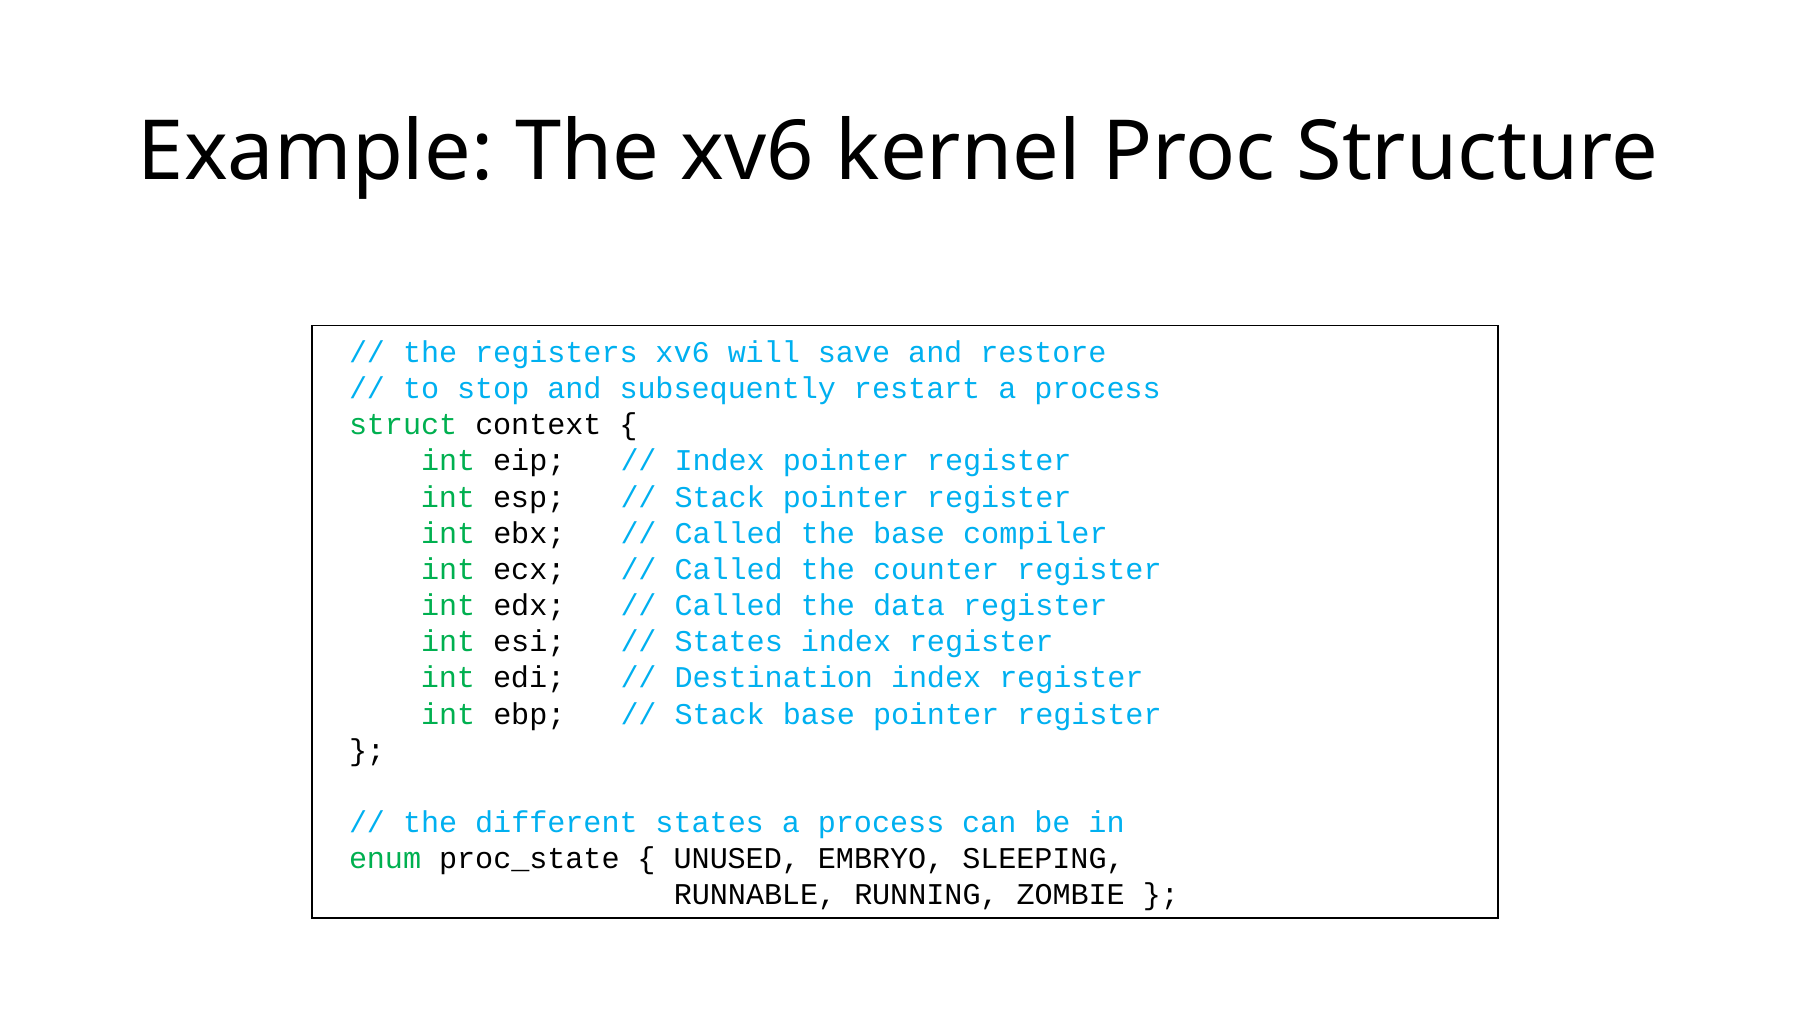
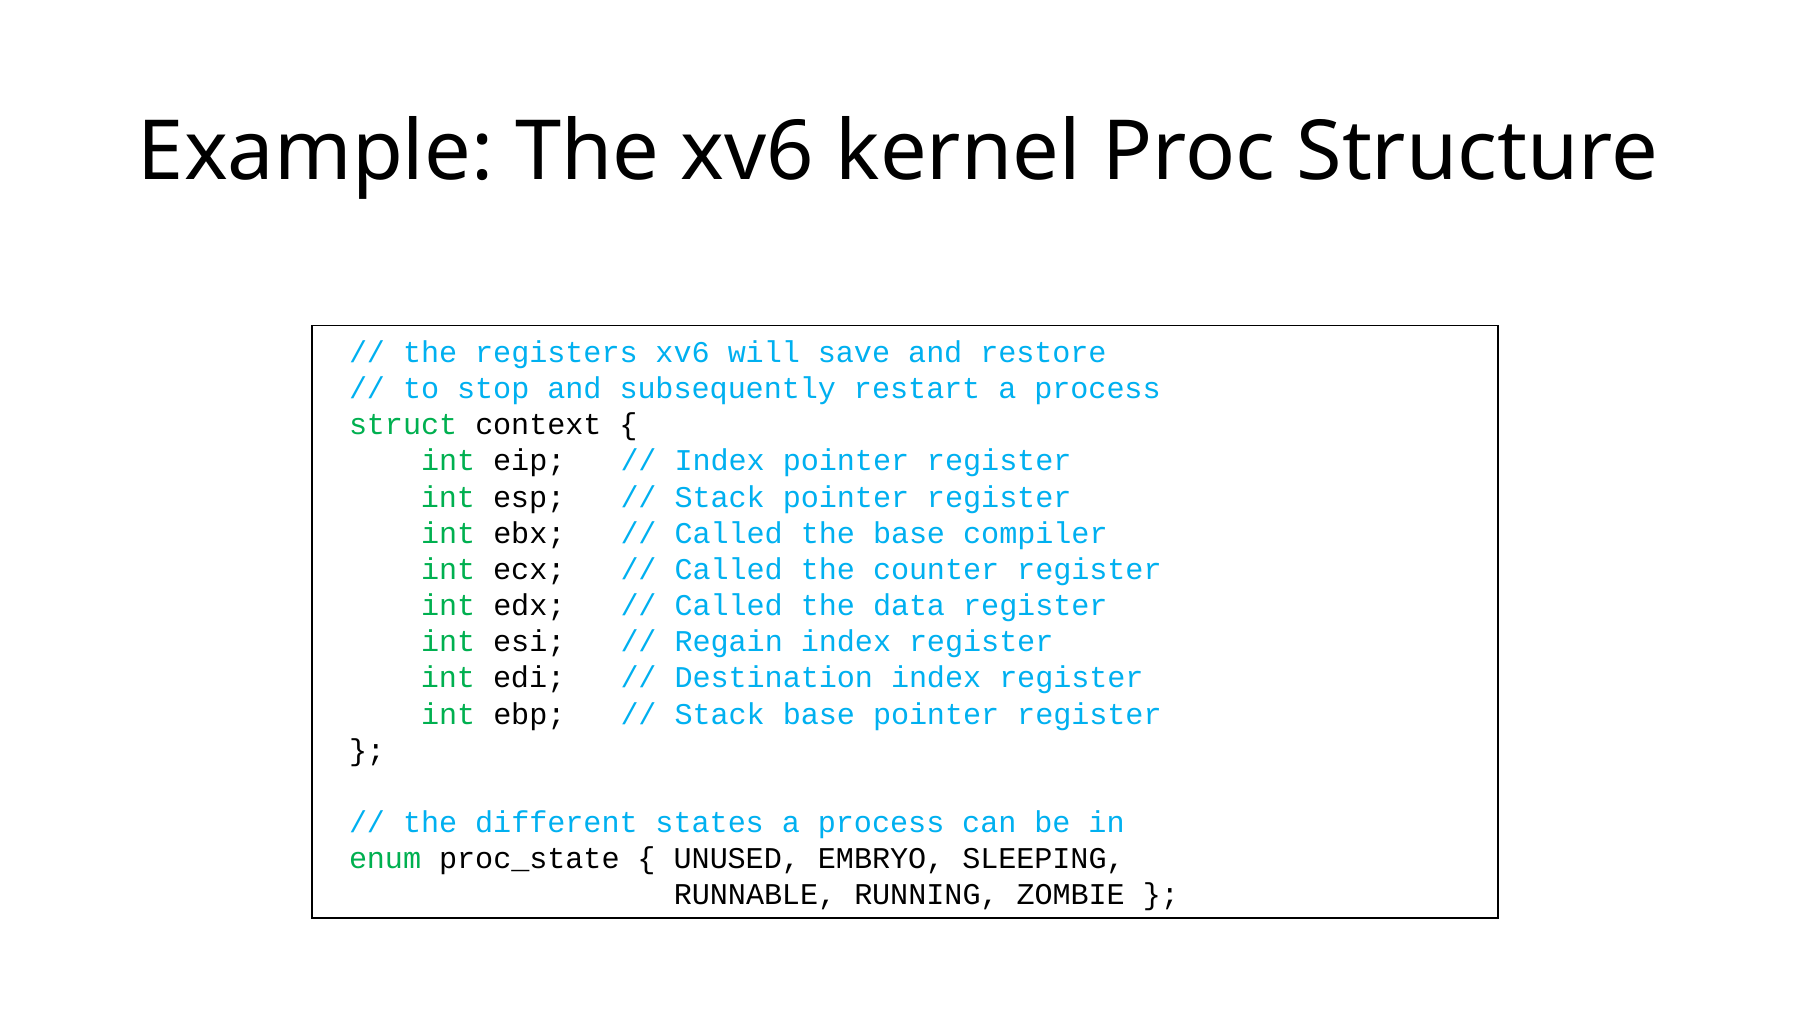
States at (729, 642): States -> Regain
